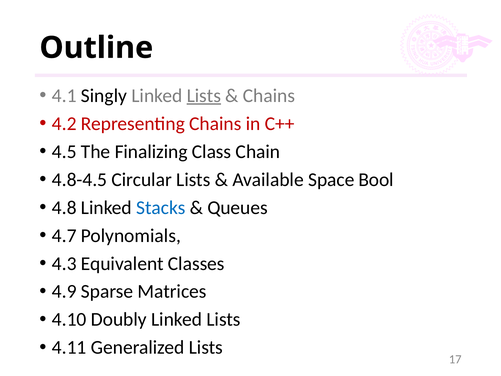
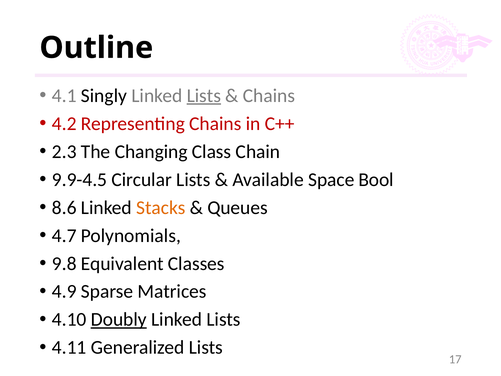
4.5: 4.5 -> 2.3
Finalizing: Finalizing -> Changing
4.8-4.5: 4.8-4.5 -> 9.9-4.5
4.8: 4.8 -> 8.6
Stacks colour: blue -> orange
4.3: 4.3 -> 9.8
Doubly underline: none -> present
